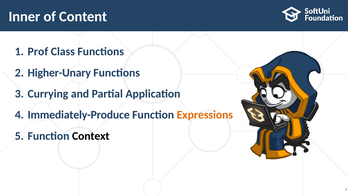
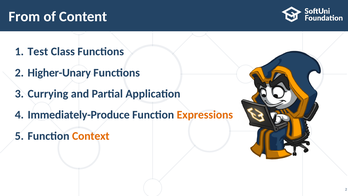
Inner: Inner -> From
Prof: Prof -> Test
Context colour: black -> orange
